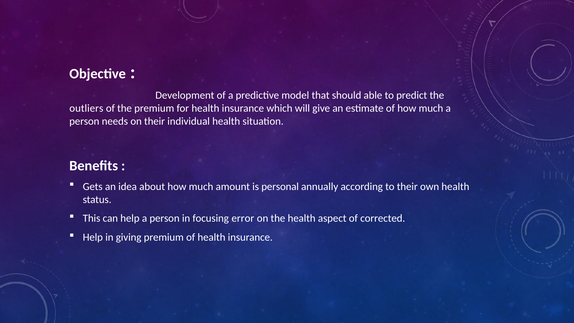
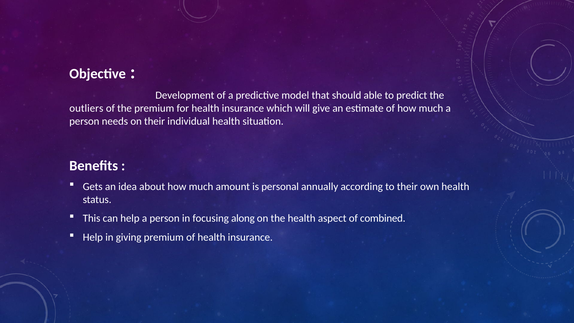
error: error -> along
corrected: corrected -> combined
